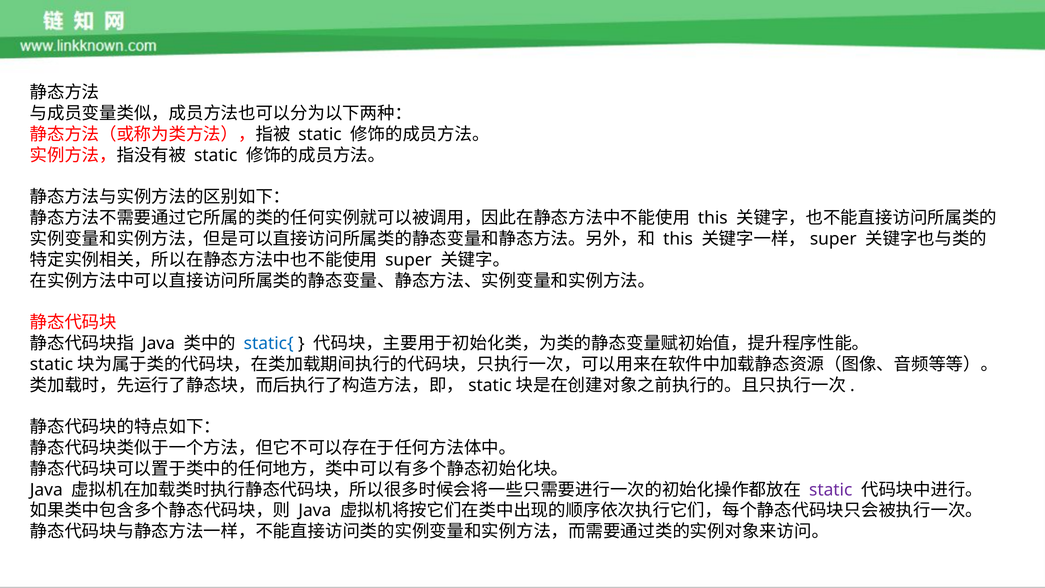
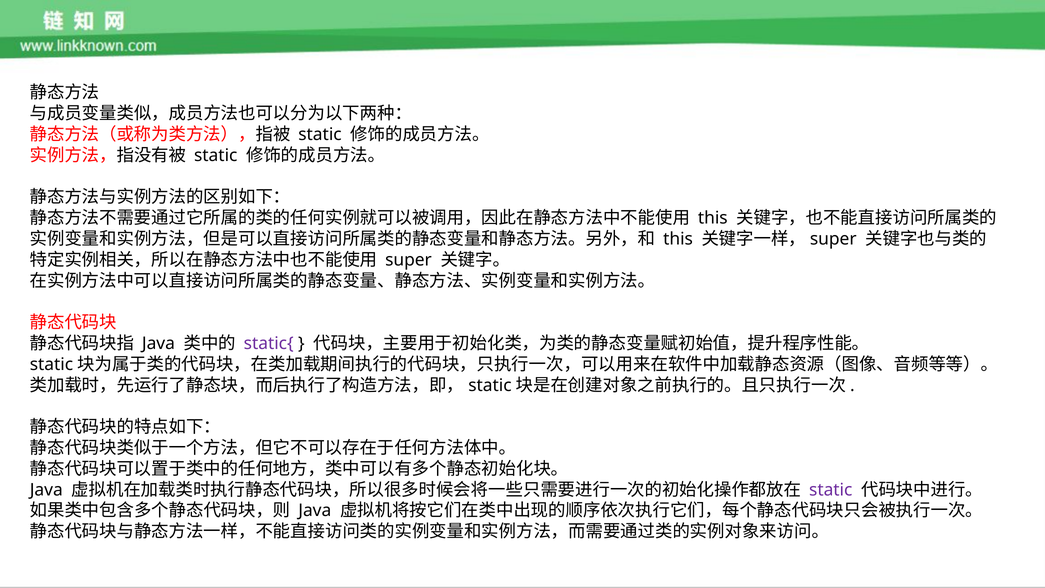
static{ colour: blue -> purple
